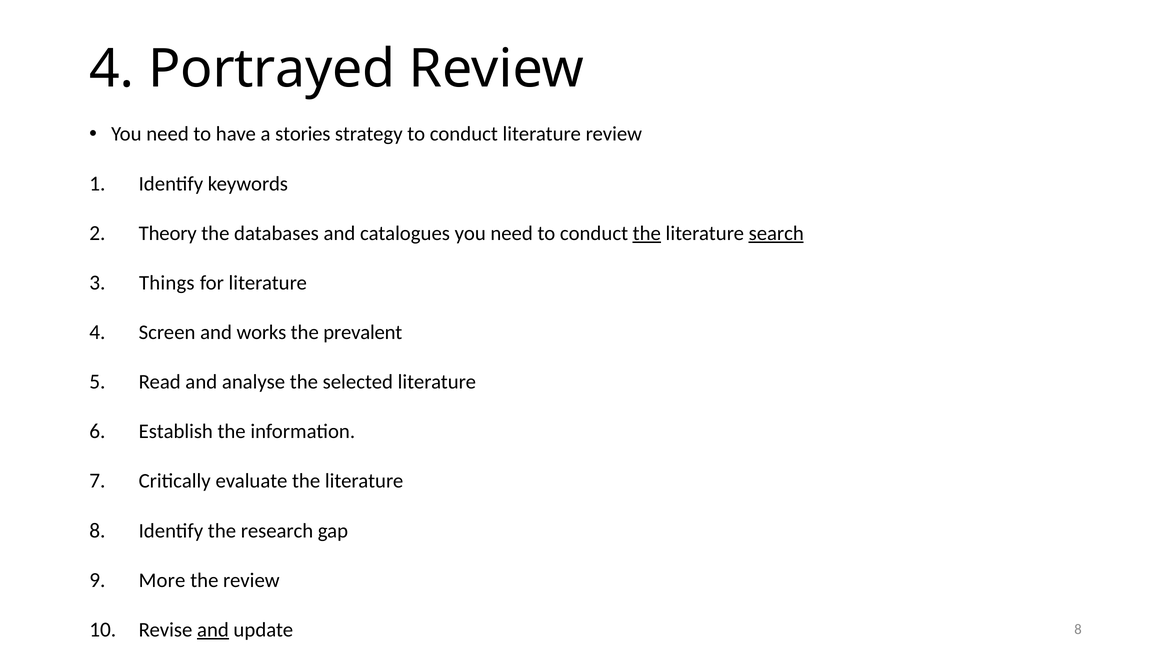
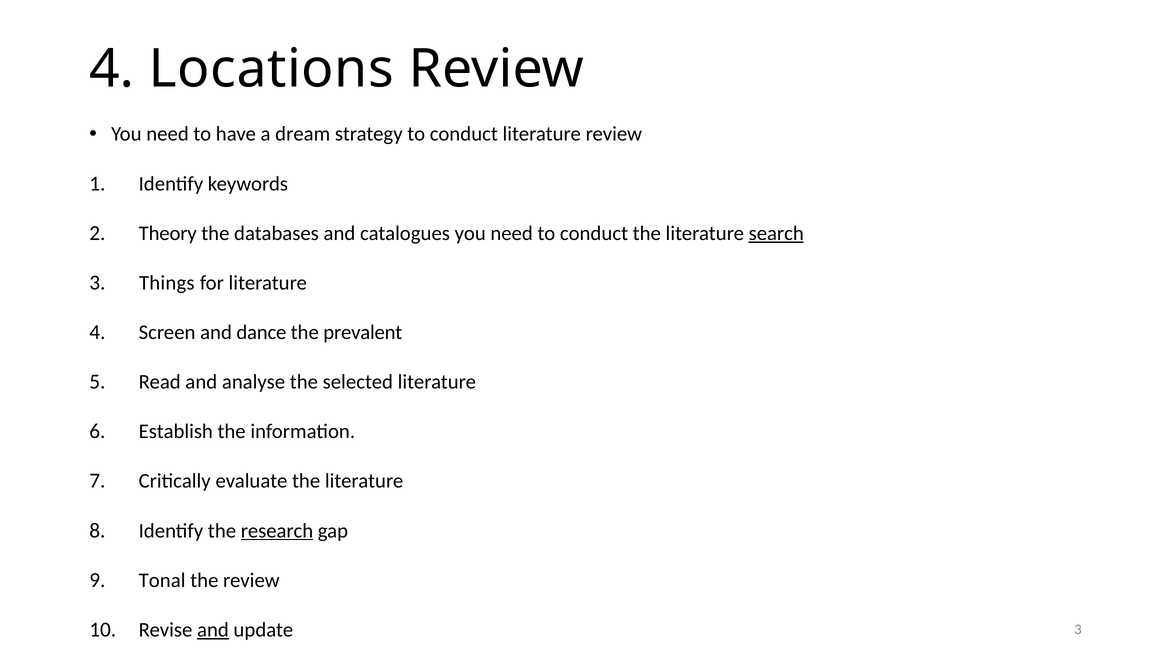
Portrayed: Portrayed -> Locations
stories: stories -> dream
the at (647, 233) underline: present -> none
works: works -> dance
research underline: none -> present
More: More -> Tonal
update 8: 8 -> 3
